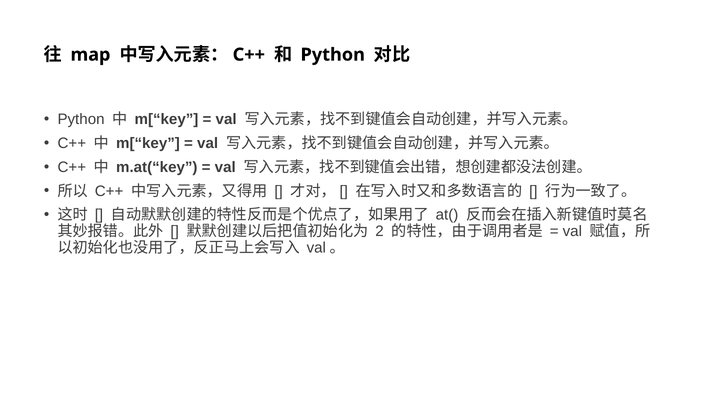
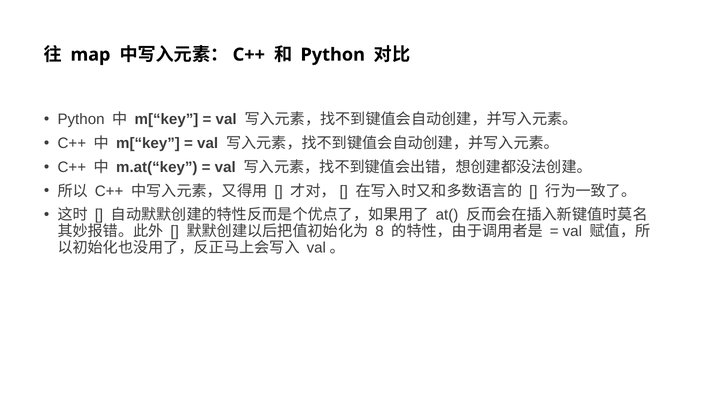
2: 2 -> 8
